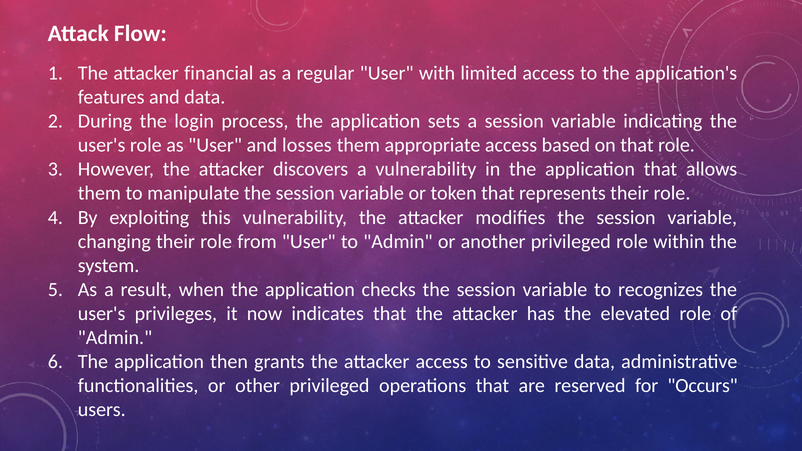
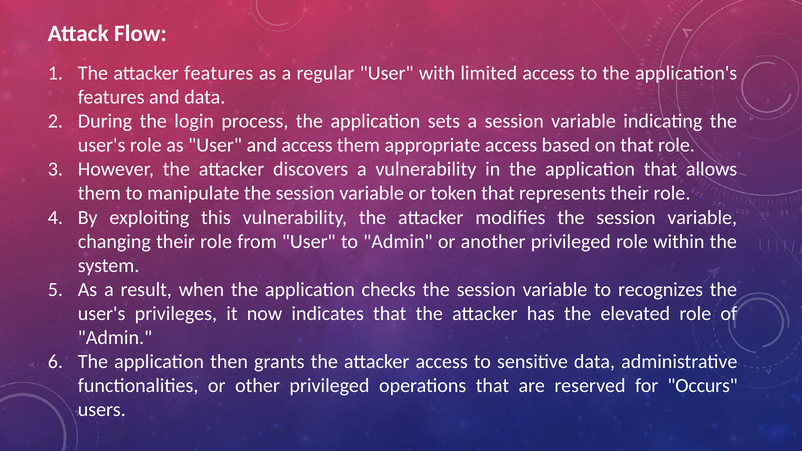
attacker financial: financial -> features
and losses: losses -> access
